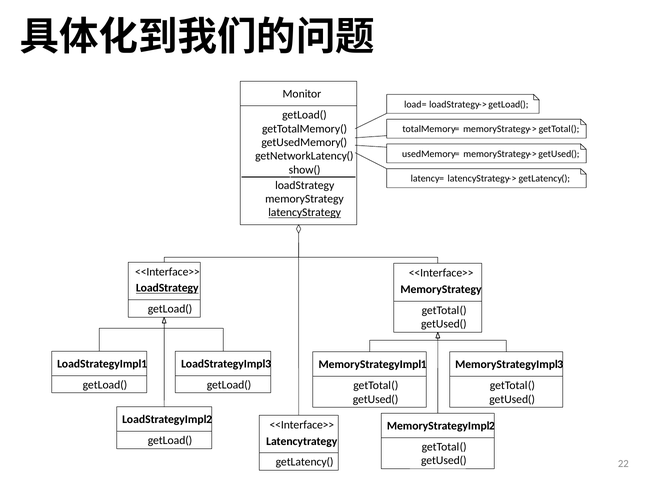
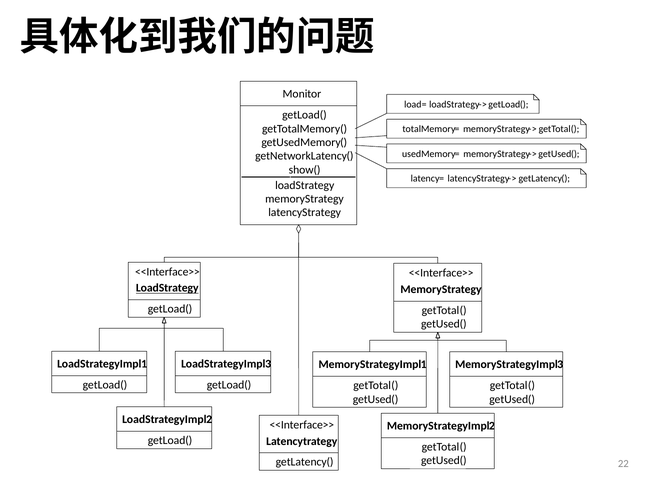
latencyStrategy underline: present -> none
